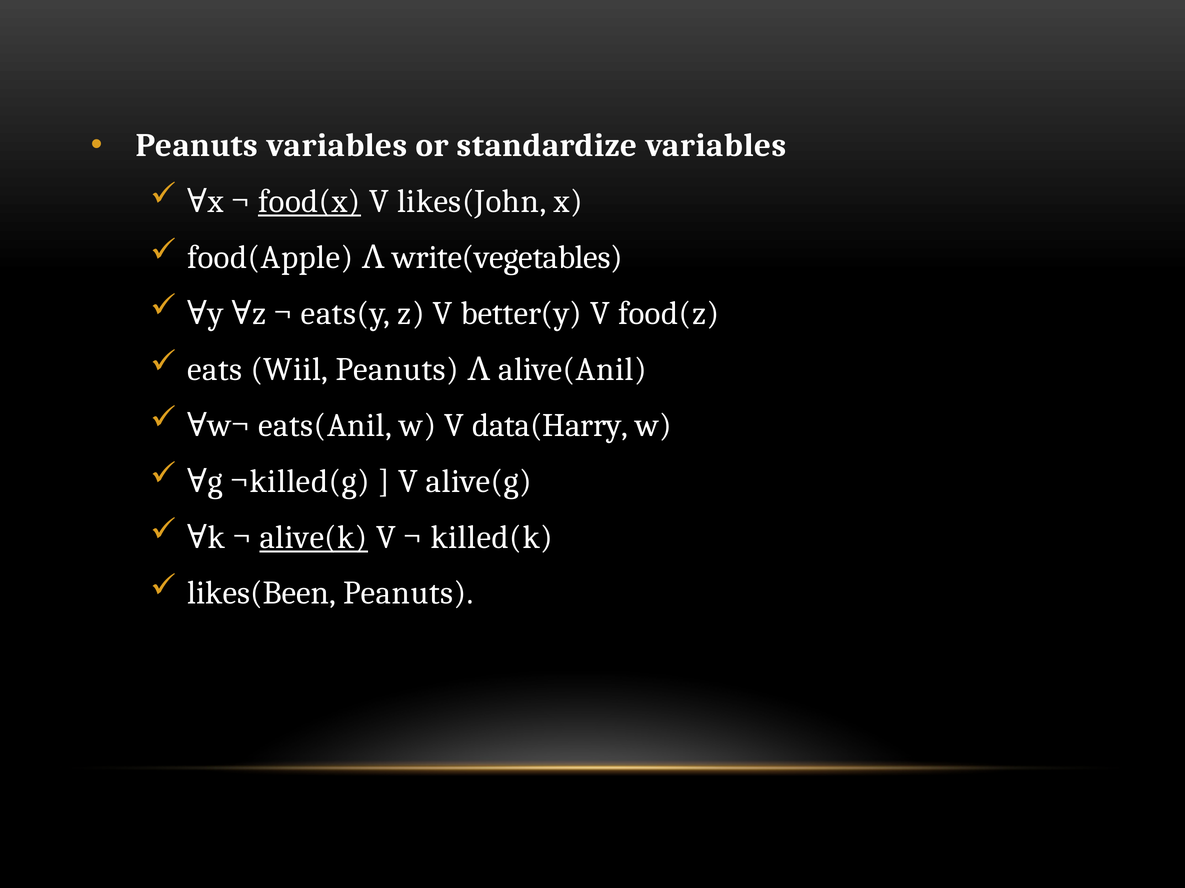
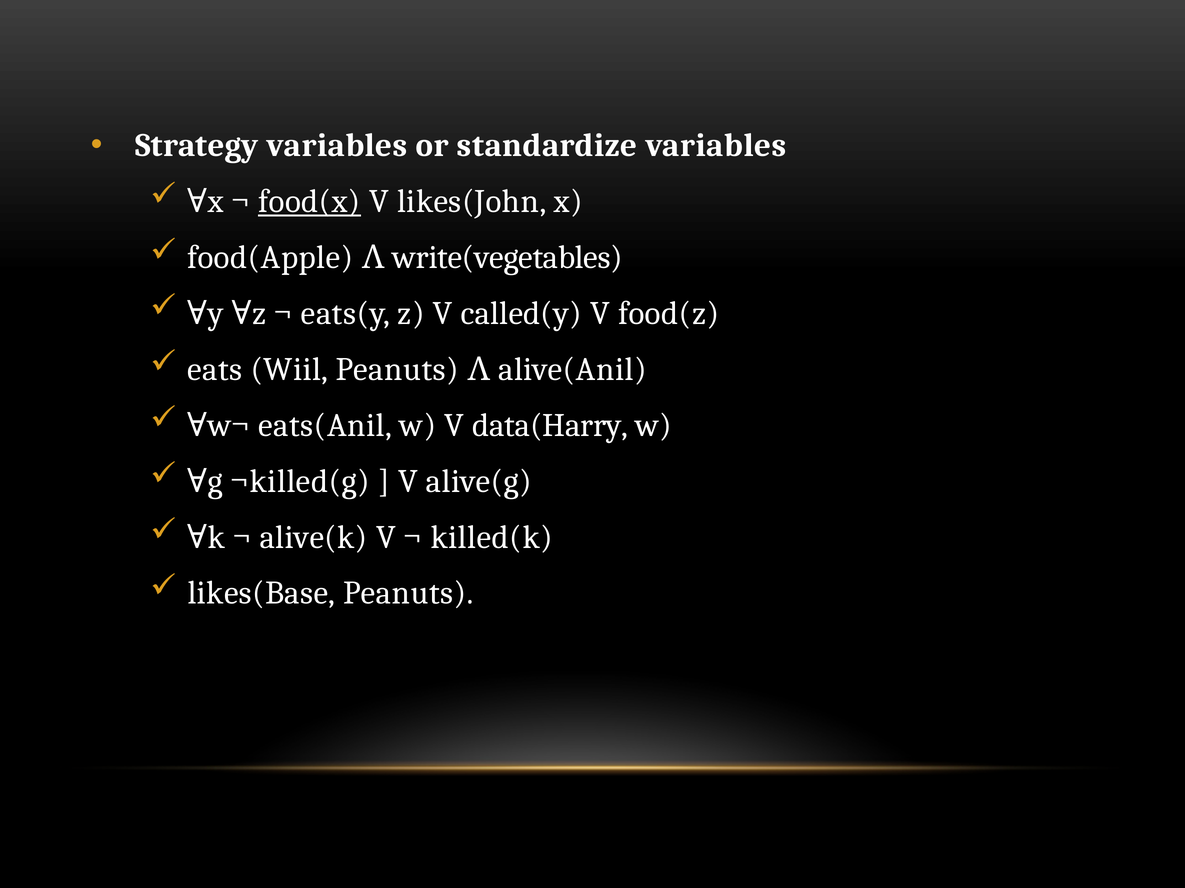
Peanuts at (197, 146): Peanuts -> Strategy
better(y: better(y -> called(y
alive(k underline: present -> none
likes(Been: likes(Been -> likes(Base
